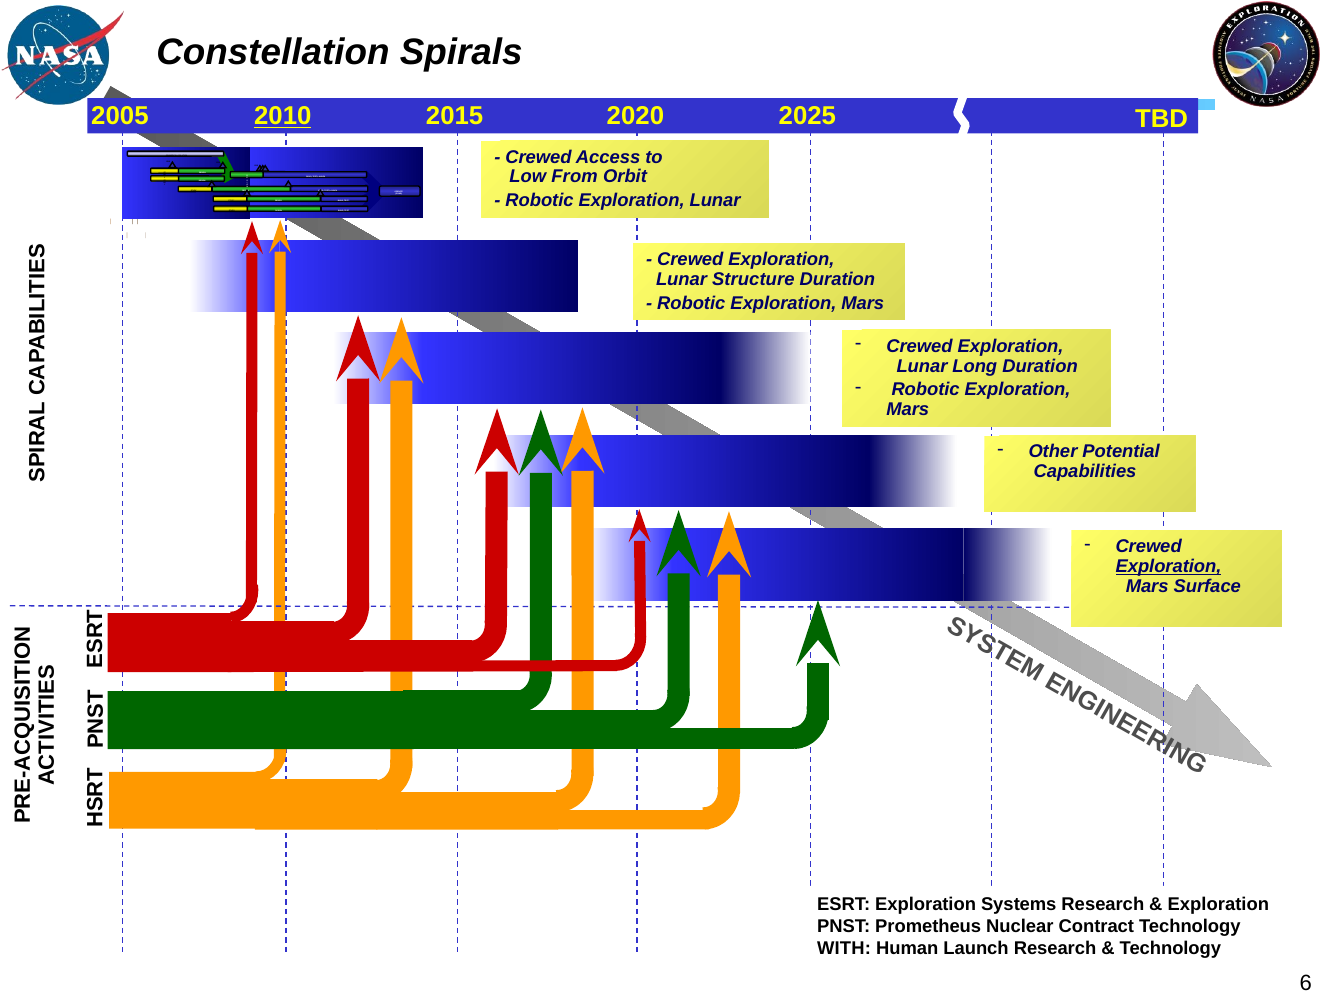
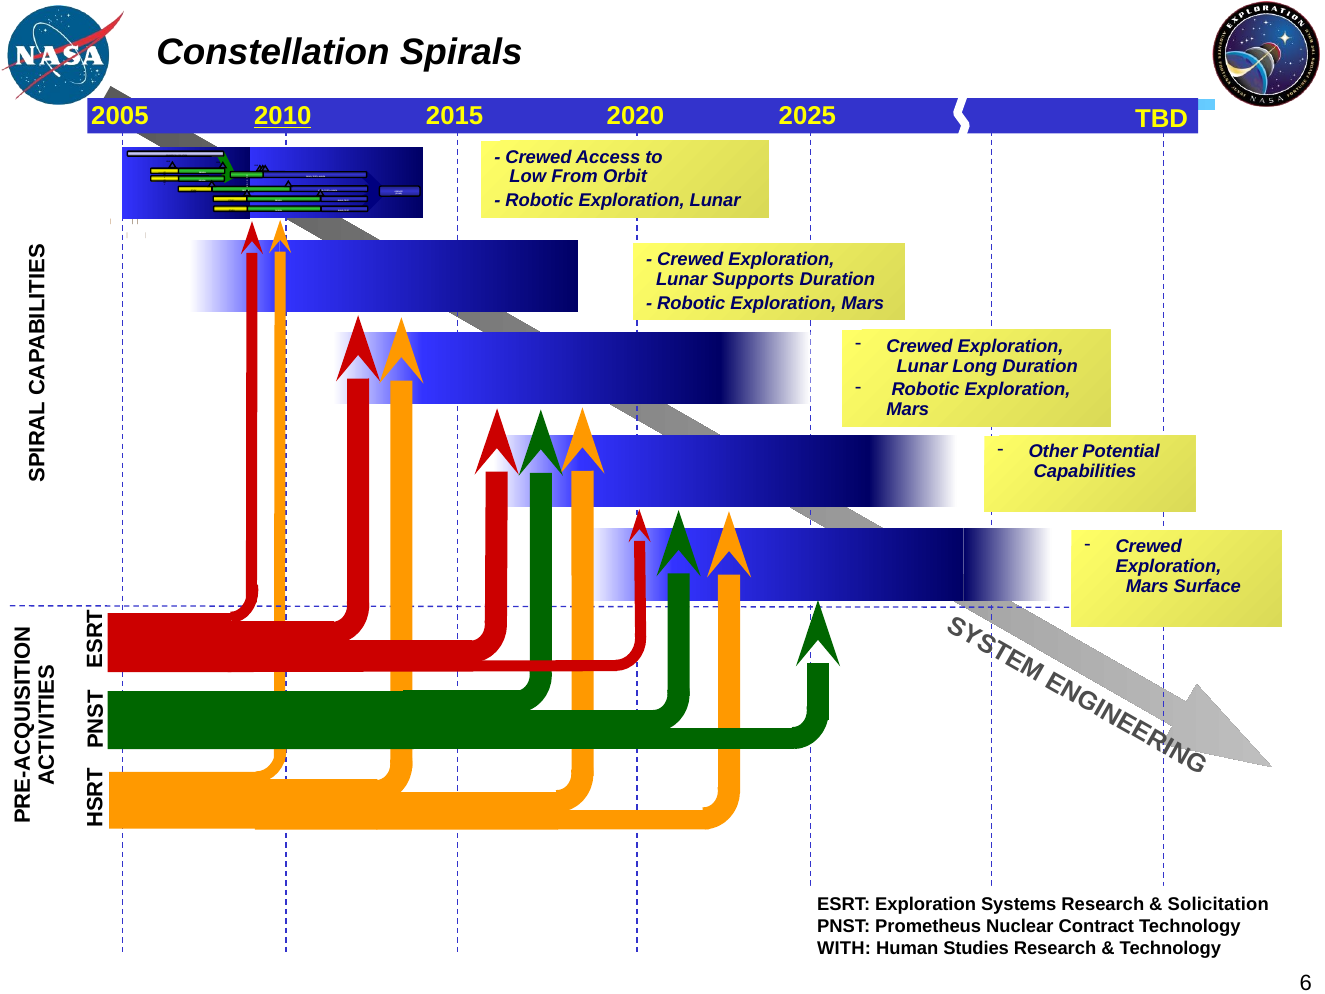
Structure: Structure -> Supports
Exploration at (1169, 566) underline: present -> none
Exploration at (1218, 904): Exploration -> Solicitation
Human Launch: Launch -> Studies
